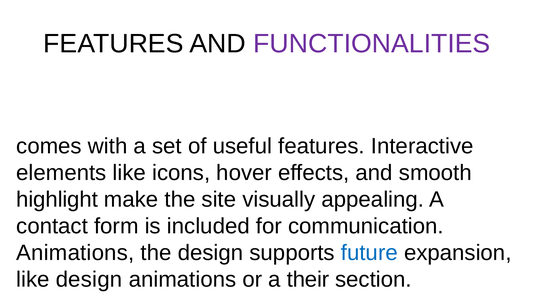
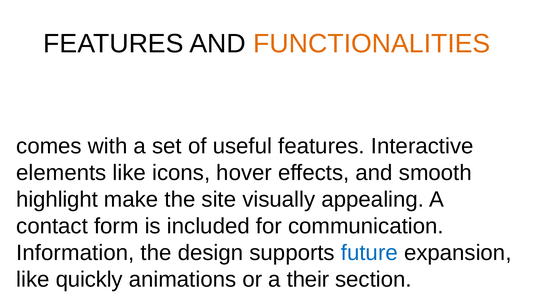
FUNCTIONALITIES colour: purple -> orange
Animations at (75, 253): Animations -> Information
like design: design -> quickly
